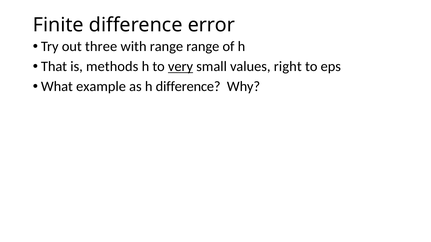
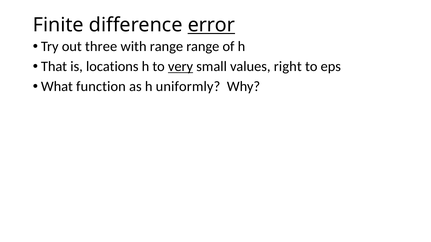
error underline: none -> present
methods: methods -> locations
example: example -> function
h difference: difference -> uniformly
